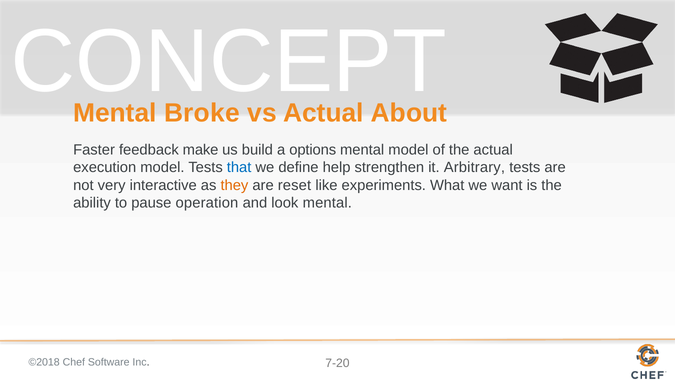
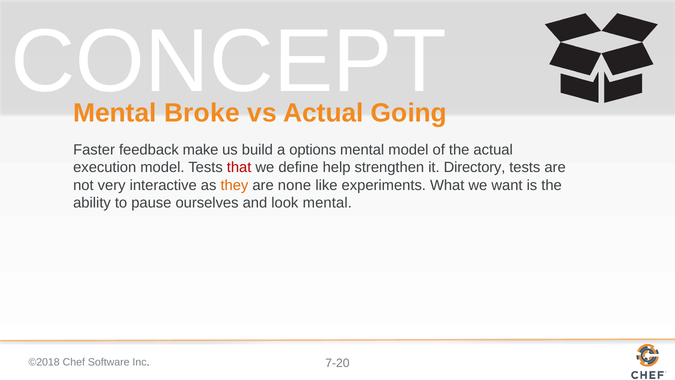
About: About -> Going
that colour: blue -> red
Arbitrary: Arbitrary -> Directory
reset: reset -> none
operation: operation -> ourselves
